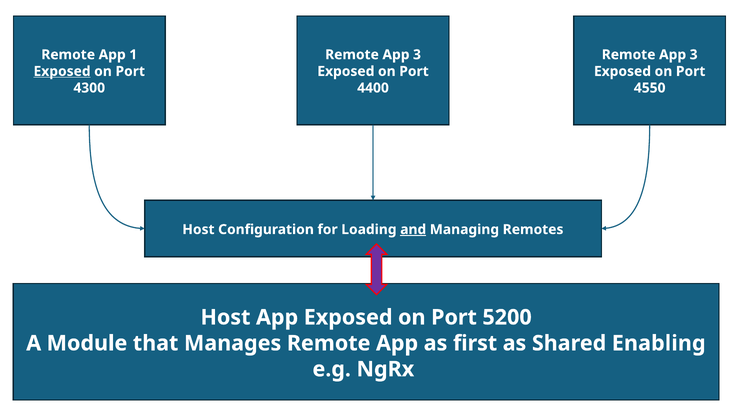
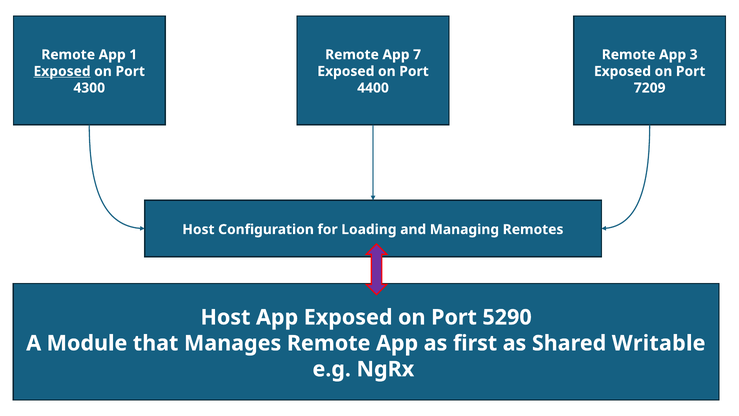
3 at (417, 55): 3 -> 7
4550: 4550 -> 7209
and underline: present -> none
5200: 5200 -> 5290
Enabling: Enabling -> Writable
